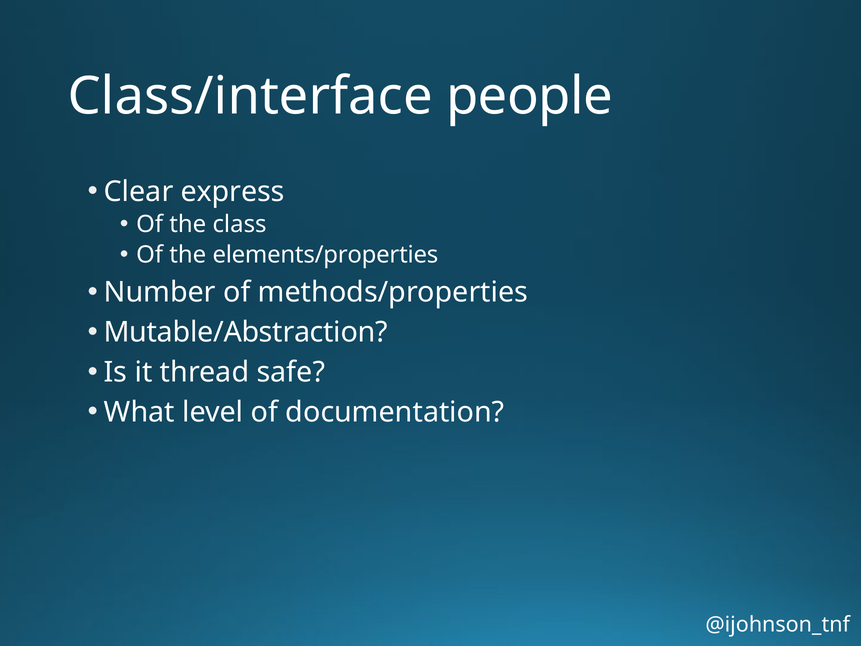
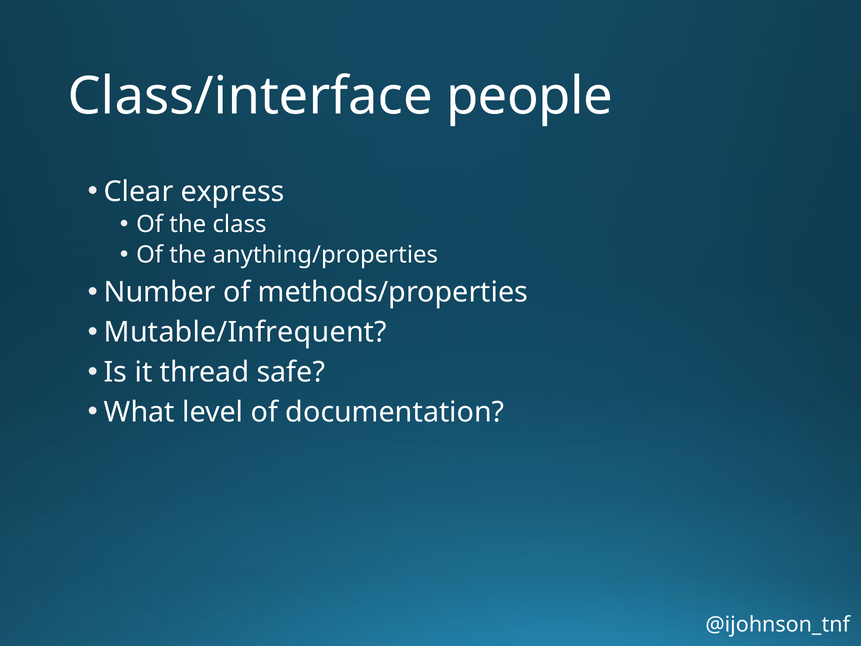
elements/properties: elements/properties -> anything/properties
Mutable/Abstraction: Mutable/Abstraction -> Mutable/Infrequent
